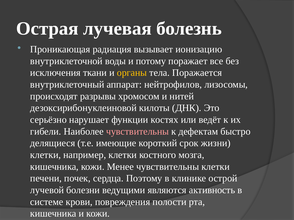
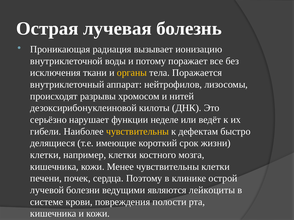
костях: костях -> неделе
чувствительны at (137, 132) colour: pink -> yellow
активность: активность -> лейкоциты
